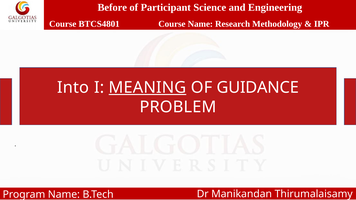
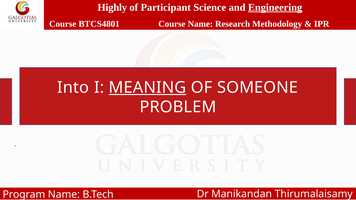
Before: Before -> Highly
Engineering underline: none -> present
GUIDANCE: GUIDANCE -> SOMEONE
